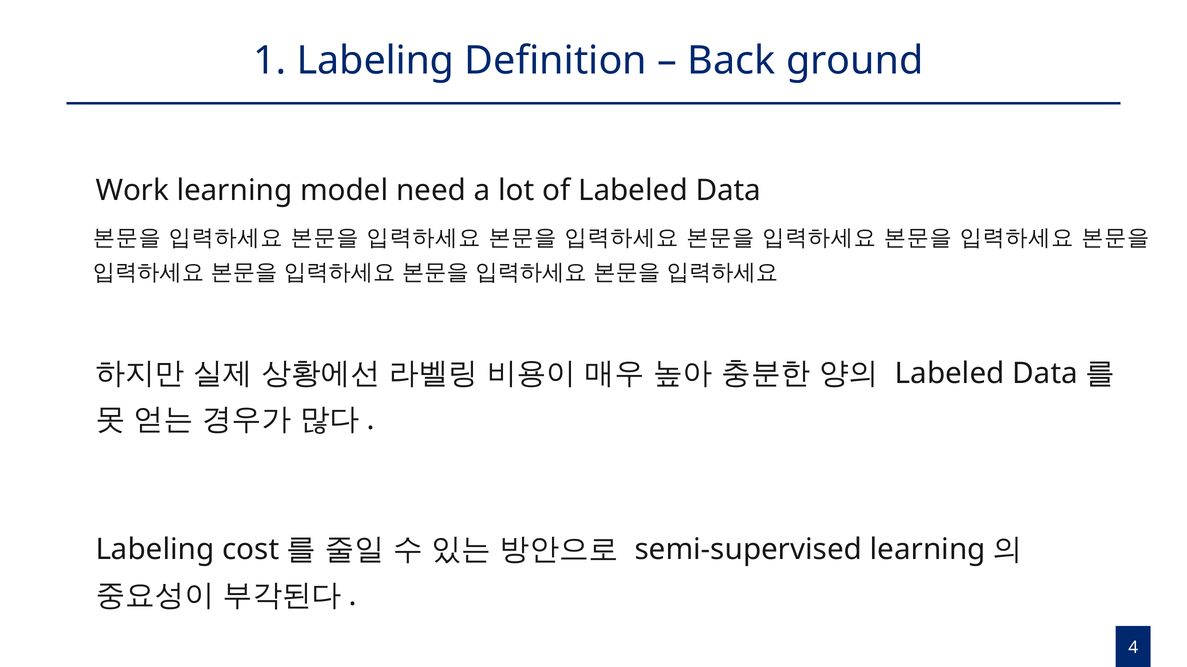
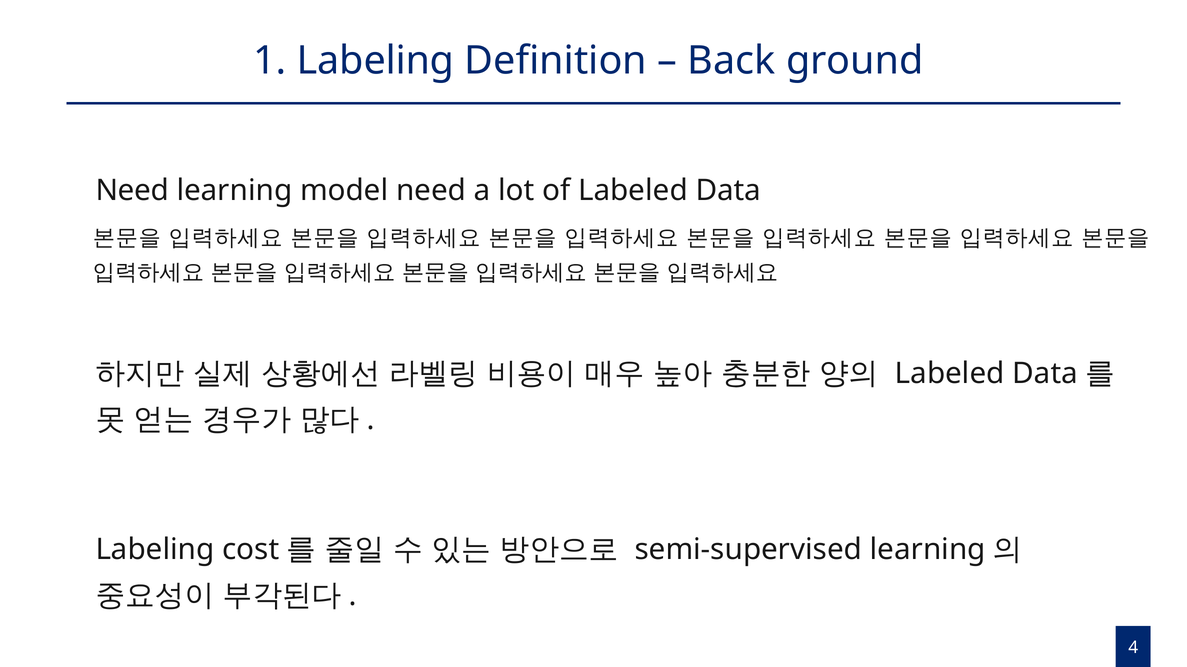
Work at (132, 190): Work -> Need
